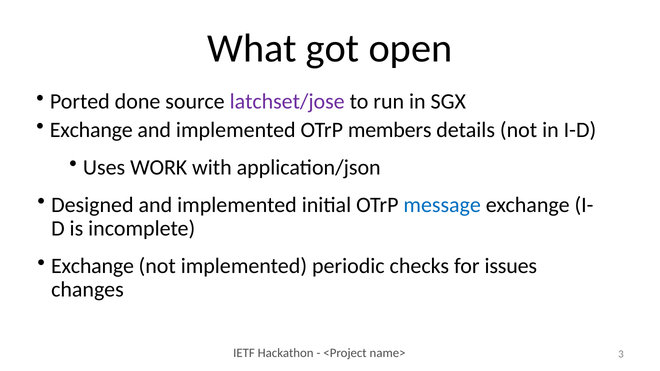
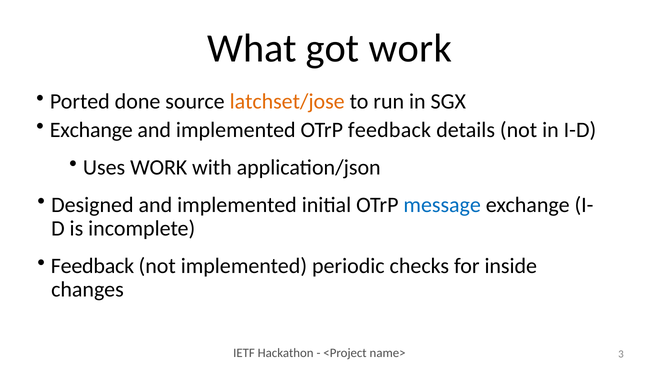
got open: open -> work
latchset/jose colour: purple -> orange
OTrP members: members -> feedback
Exchange at (92, 266): Exchange -> Feedback
issues: issues -> inside
